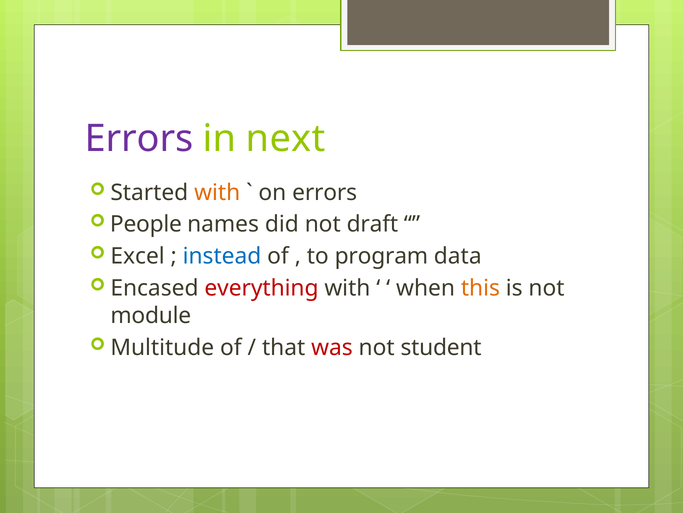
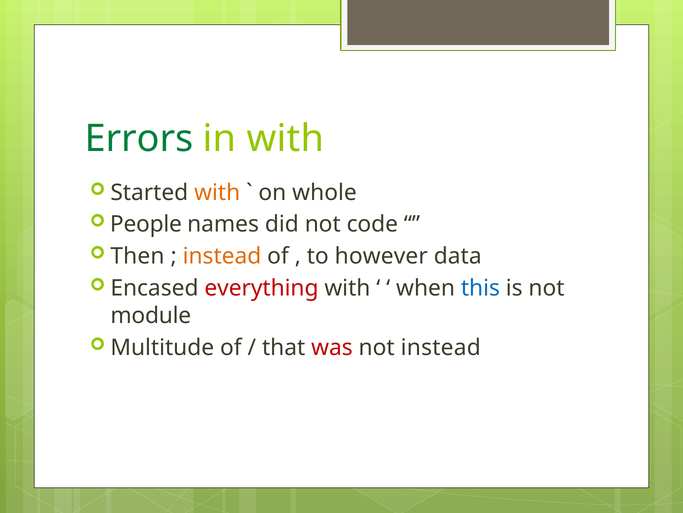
Errors at (139, 139) colour: purple -> green
in next: next -> with
on errors: errors -> whole
draft: draft -> code
Excel: Excel -> Then
instead at (222, 256) colour: blue -> orange
program: program -> however
this colour: orange -> blue
not student: student -> instead
